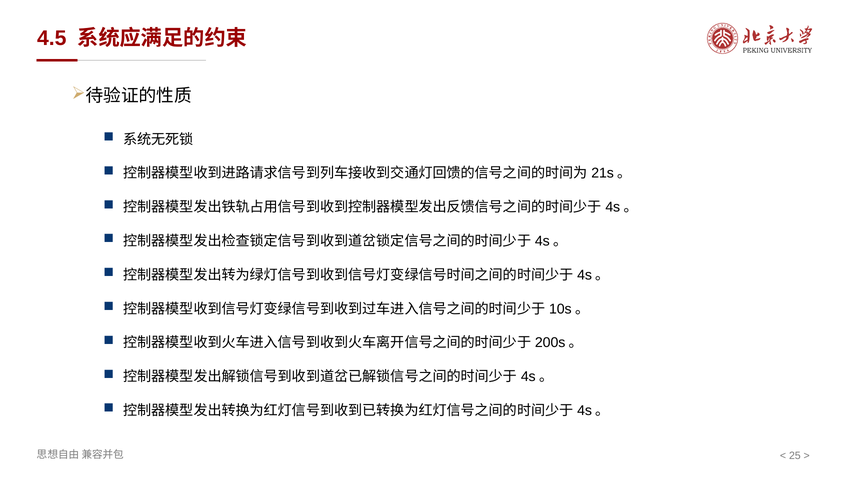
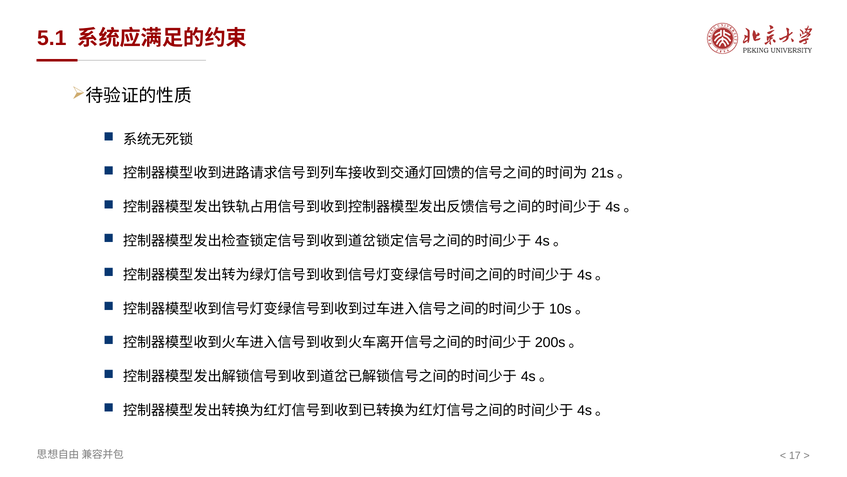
4.5: 4.5 -> 5.1
25: 25 -> 17
